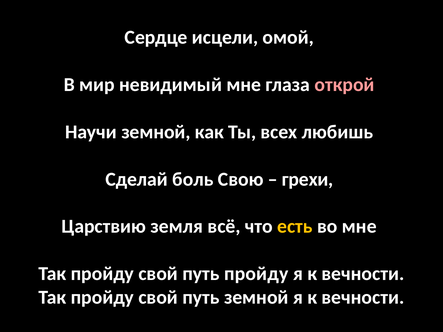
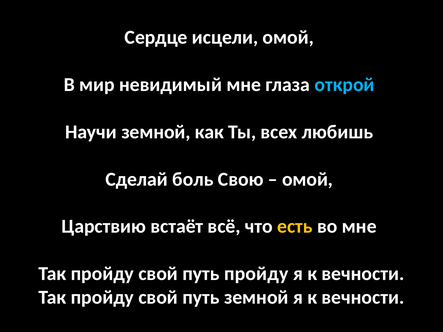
открой colour: pink -> light blue
грехи at (308, 179): грехи -> омой
земля: земля -> встаёт
